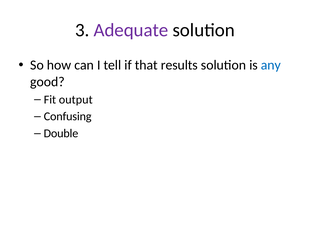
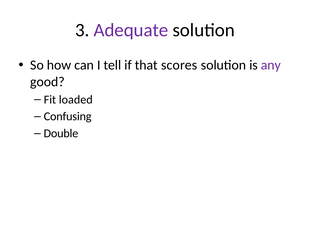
results: results -> scores
any colour: blue -> purple
output: output -> loaded
